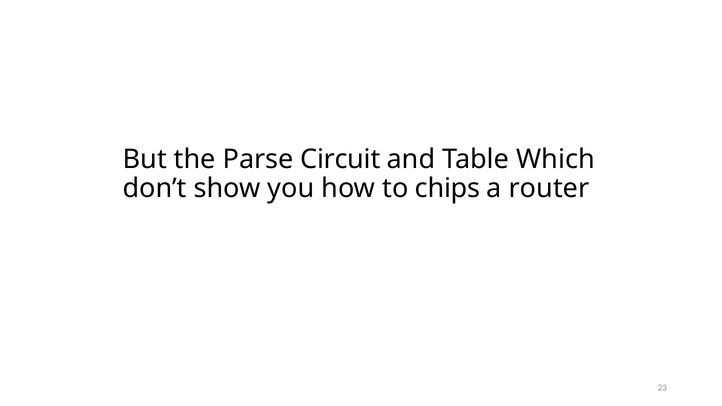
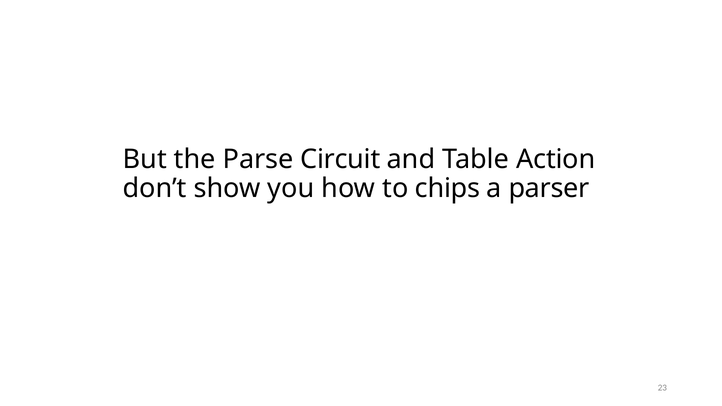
Which: Which -> Action
router: router -> parser
